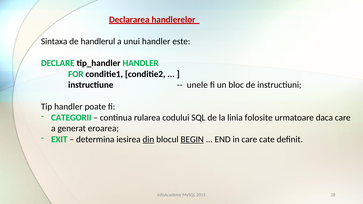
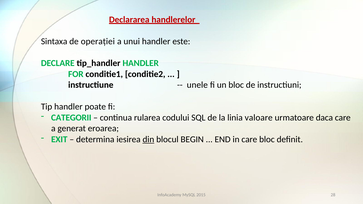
handlerul: handlerul -> operaţiei
folosite: folosite -> valoare
BEGIN underline: present -> none
care cate: cate -> bloc
